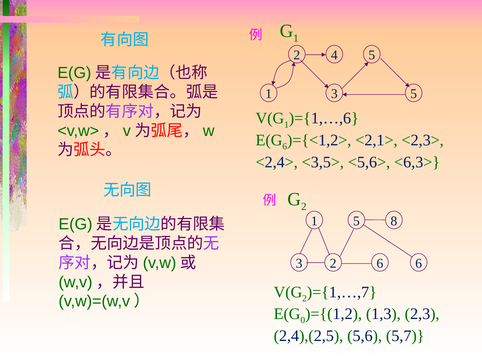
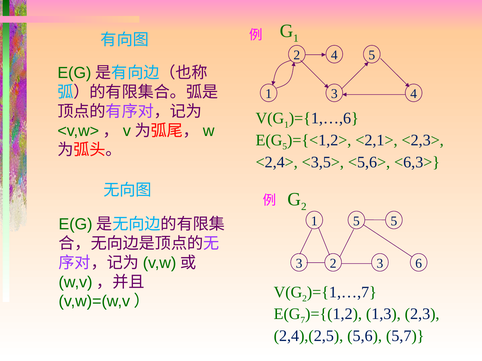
3 5: 5 -> 4
6 at (285, 147): 6 -> 5
5 8: 8 -> 5
3 2 6: 6 -> 3
0: 0 -> 7
